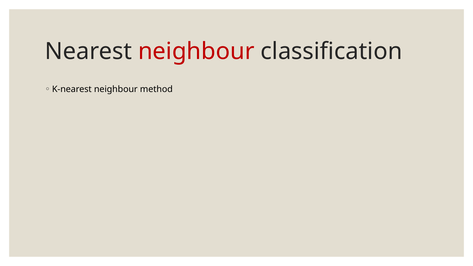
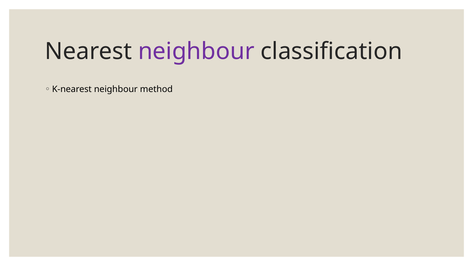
neighbour at (196, 51) colour: red -> purple
